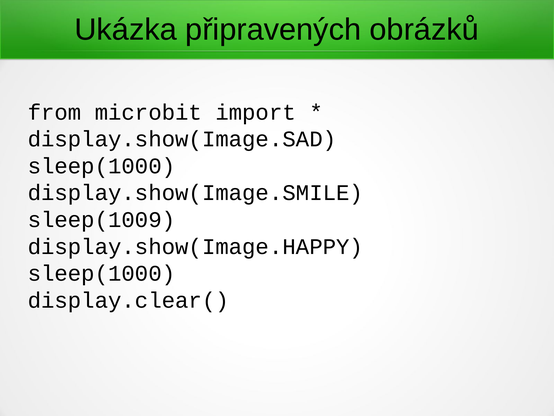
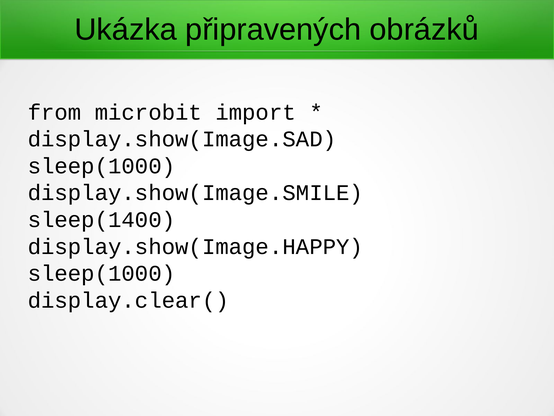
sleep(1009: sleep(1009 -> sleep(1400
